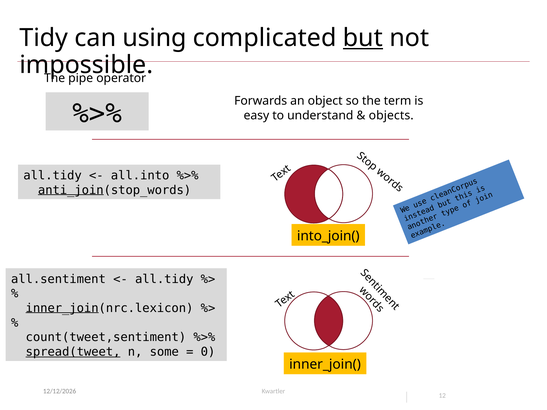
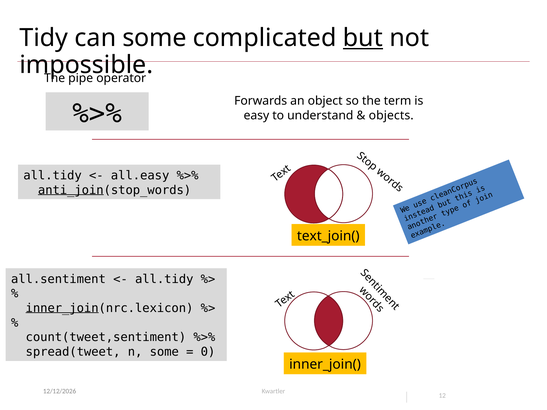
can using: using -> some
all.into: all.into -> all.easy
into_join(: into_join( -> text_join(
spread(tweet underline: present -> none
